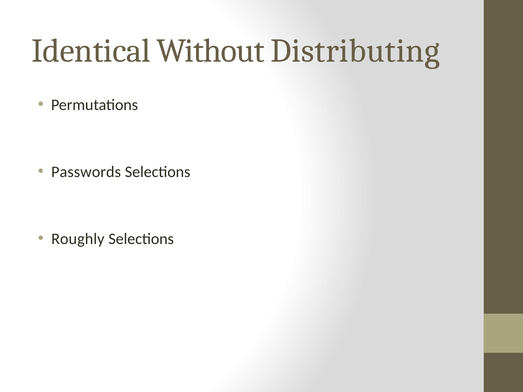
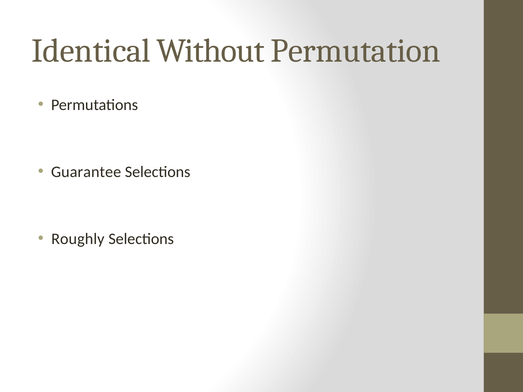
Distributing: Distributing -> Permutation
Passwords: Passwords -> Guarantee
